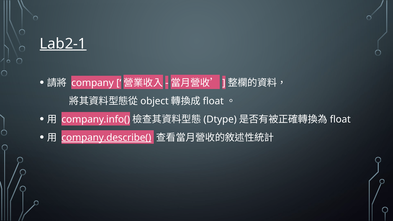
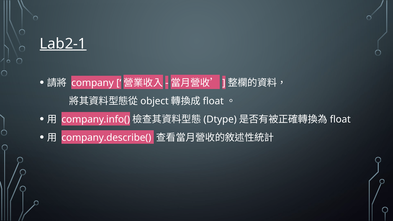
company.describe( underline: present -> none
